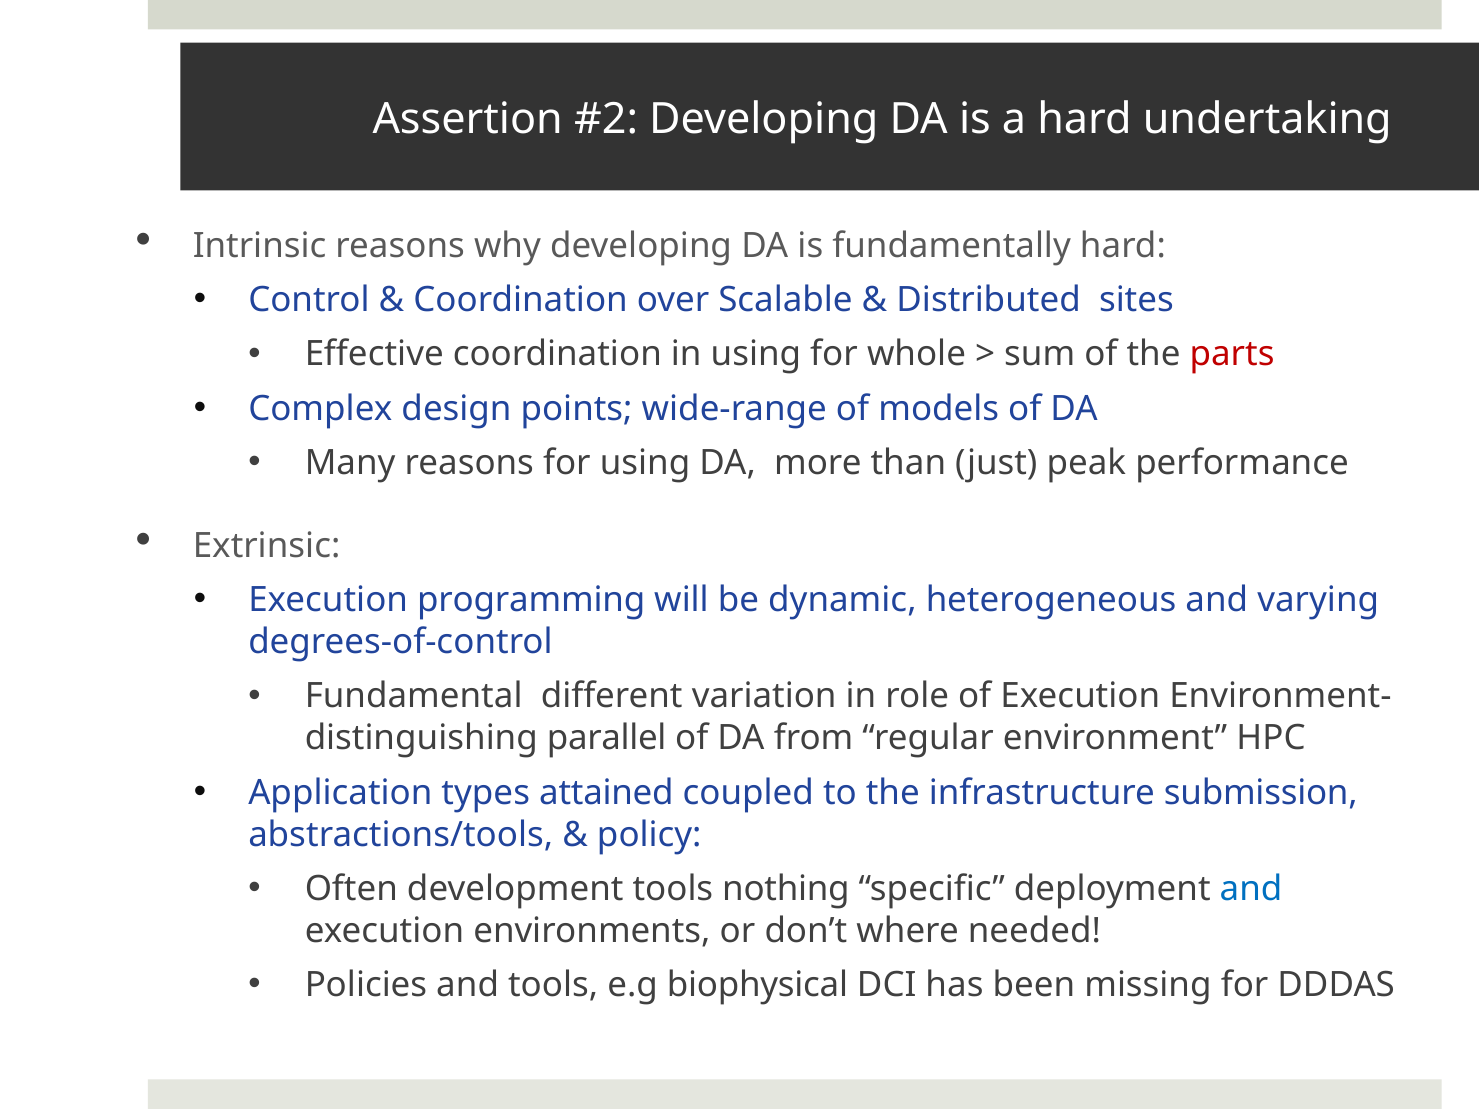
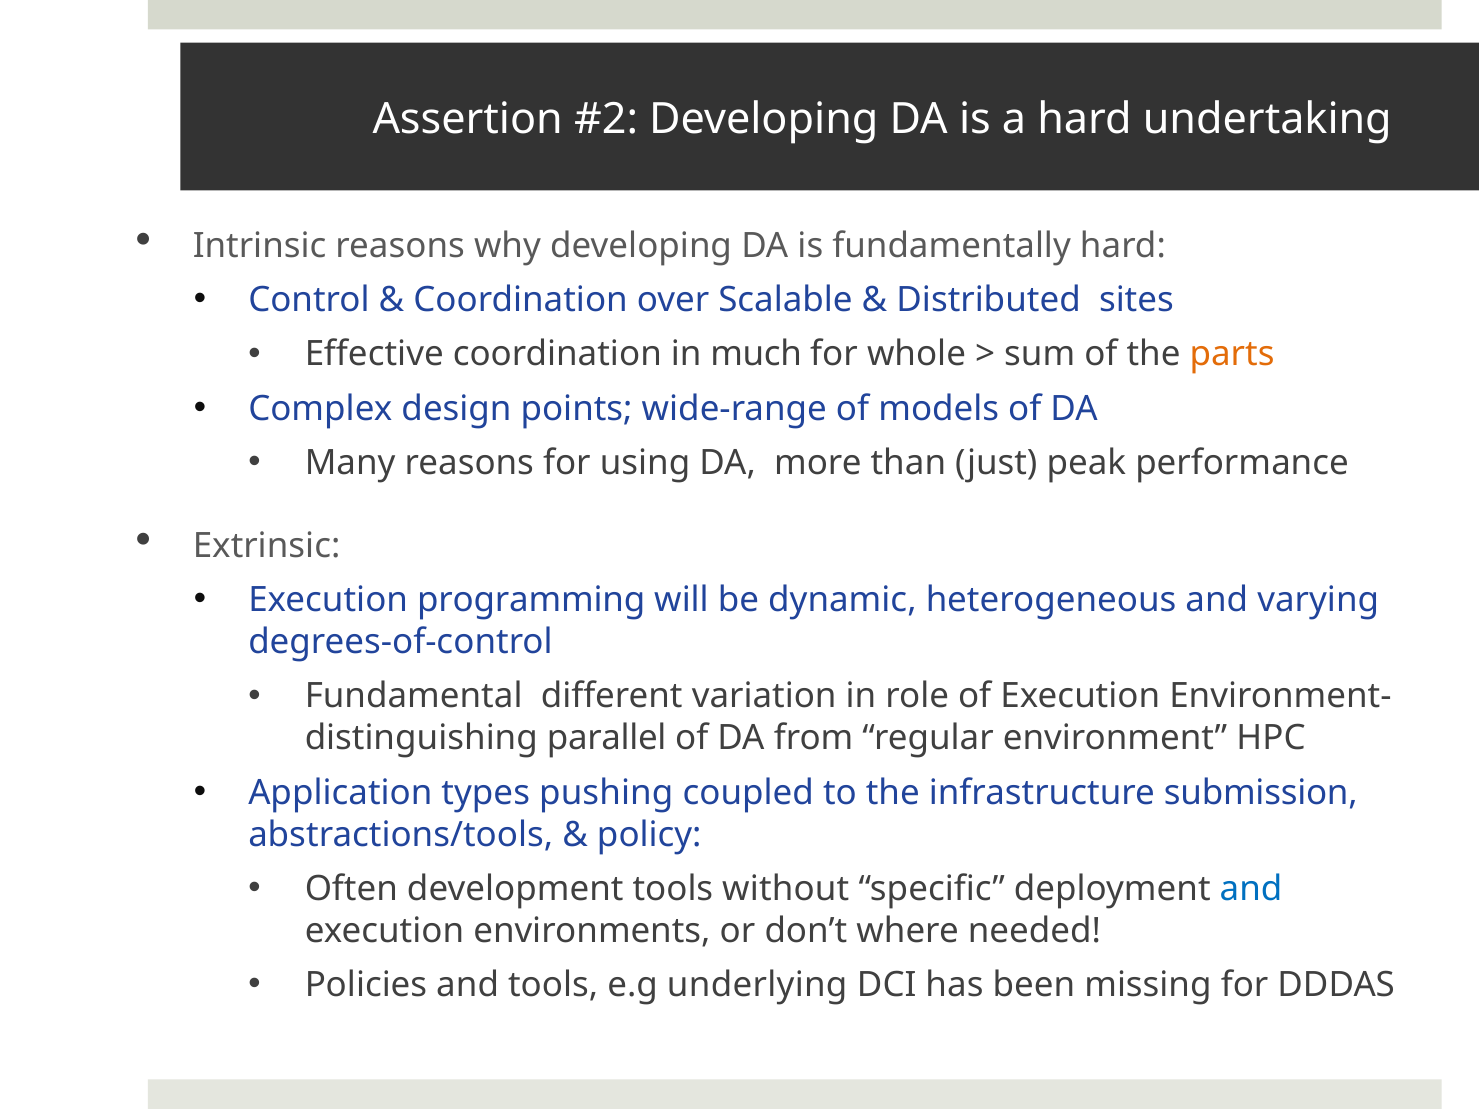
in using: using -> much
parts colour: red -> orange
attained: attained -> pushing
nothing: nothing -> without
biophysical: biophysical -> underlying
